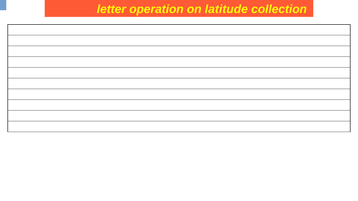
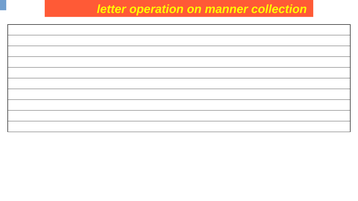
latitude: latitude -> manner
